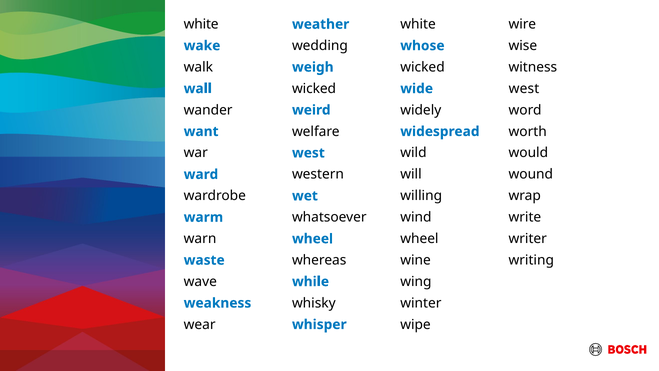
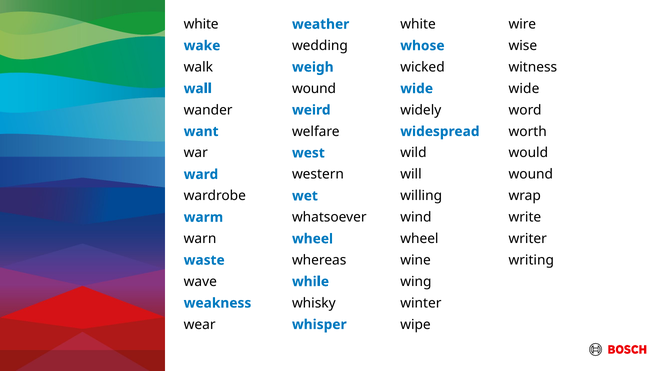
wicked at (314, 89): wicked -> wound
west at (524, 89): west -> wide
